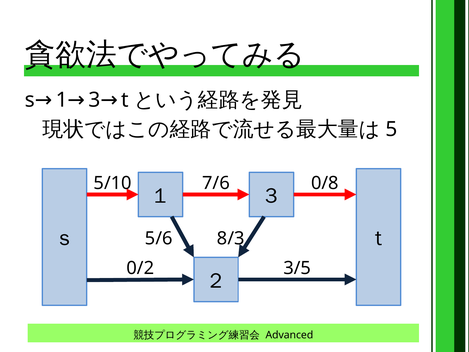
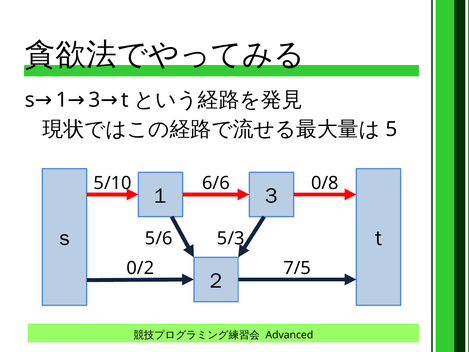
7/6: 7/6 -> 6/6
8/3: 8/3 -> 5/3
3/5: 3/5 -> 7/5
